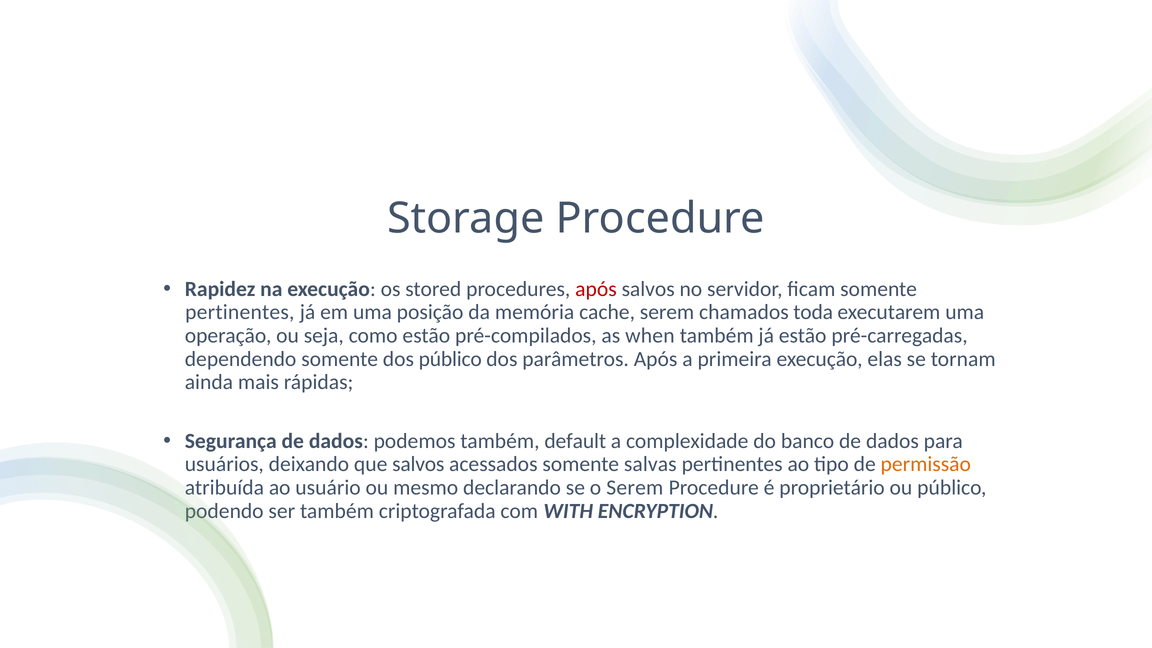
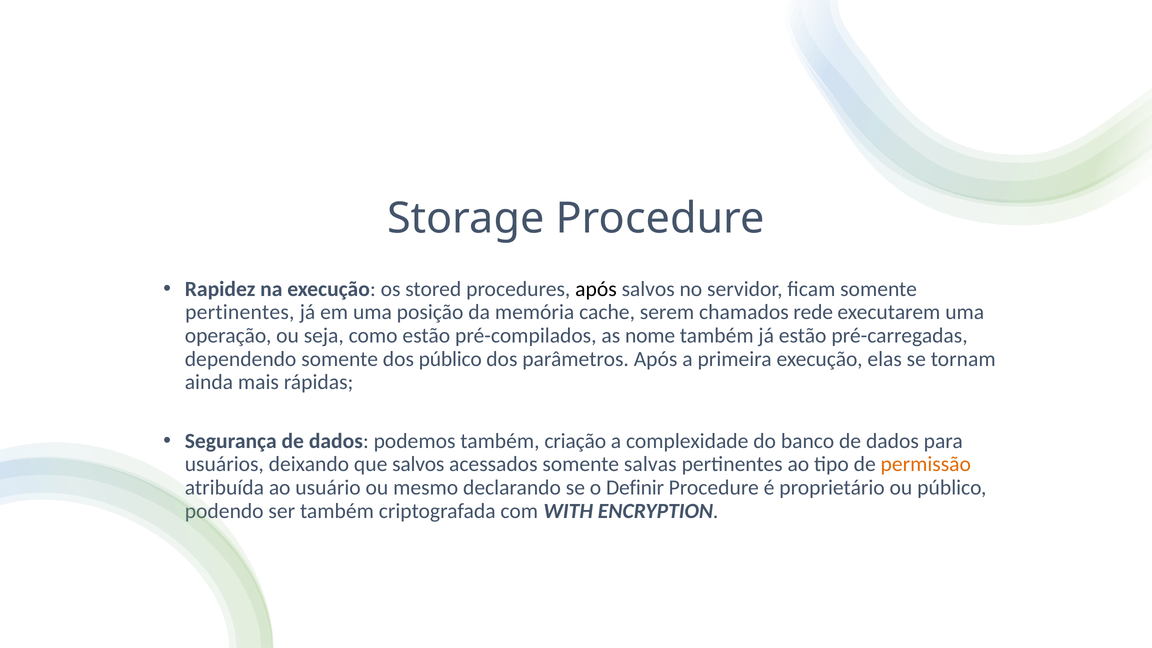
após at (596, 289) colour: red -> black
toda: toda -> rede
when: when -> nome
default: default -> criação
o Serem: Serem -> Definir
